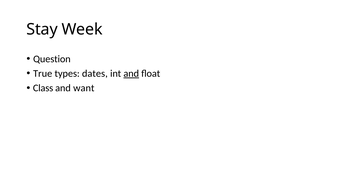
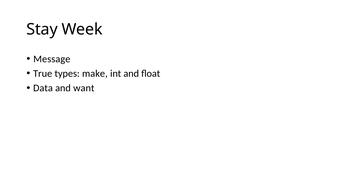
Question: Question -> Message
dates: dates -> make
and at (131, 74) underline: present -> none
Class: Class -> Data
